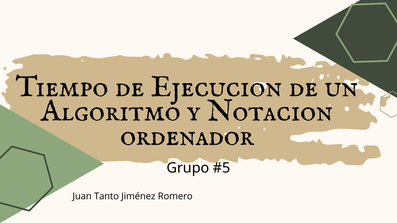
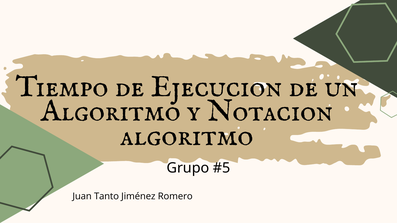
ordenador at (187, 135): ordenador -> algoritmo
